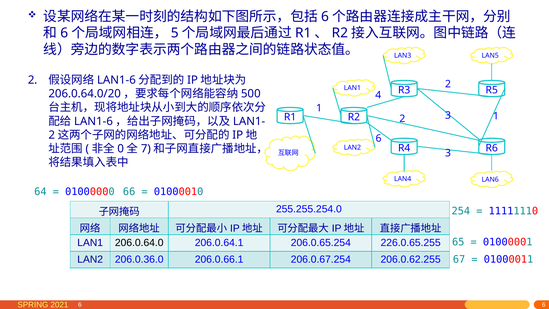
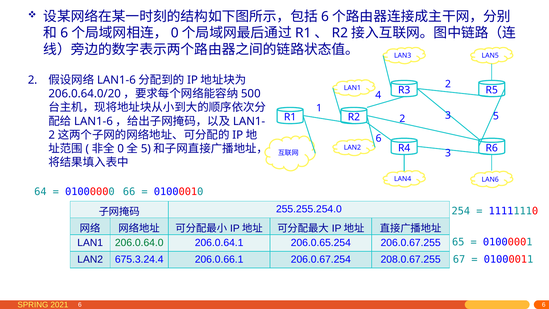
5 at (175, 33): 5 -> 0
2 1: 1 -> 5
7 at (146, 149): 7 -> 5
206.0.64.0 colour: black -> green
226.0.65.255: 226.0.65.255 -> 206.0.67.255
206.0.36.0: 206.0.36.0 -> 675.3.24.4
206.0.62.255: 206.0.62.255 -> 208.0.67.255
